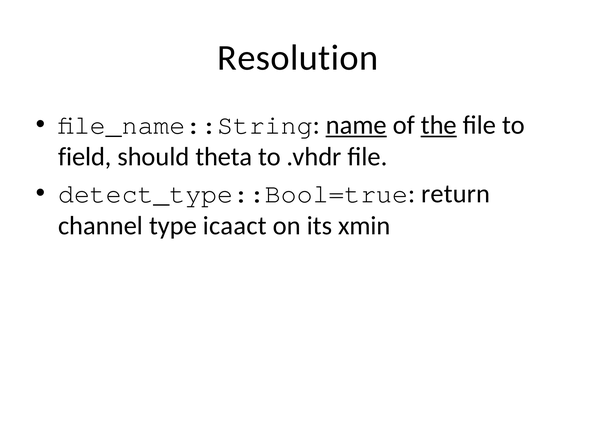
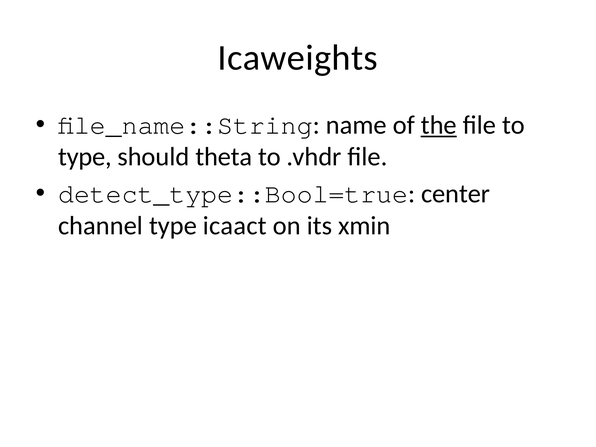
Resolution: Resolution -> Icaweights
name underline: present -> none
field at (85, 157): field -> type
return: return -> center
